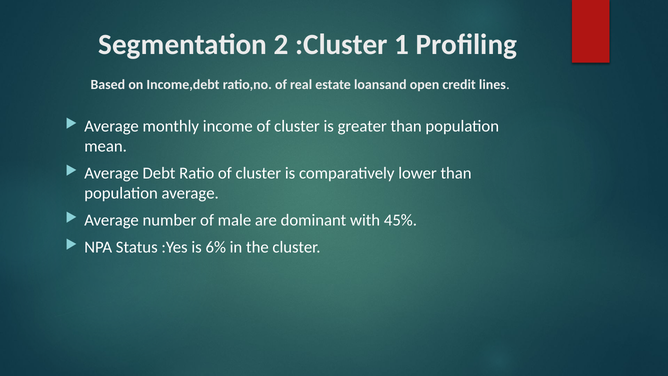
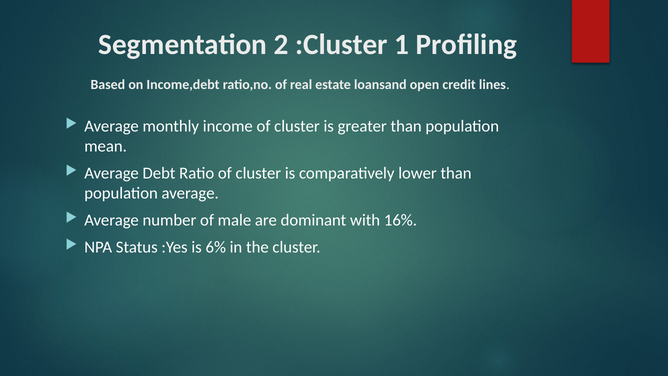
45%: 45% -> 16%
